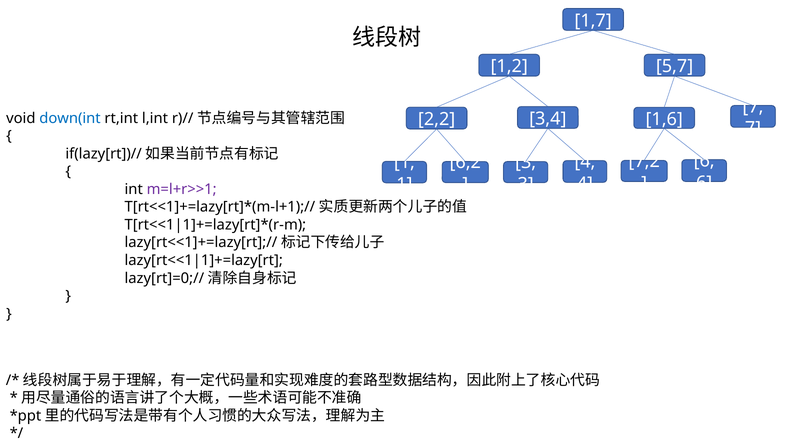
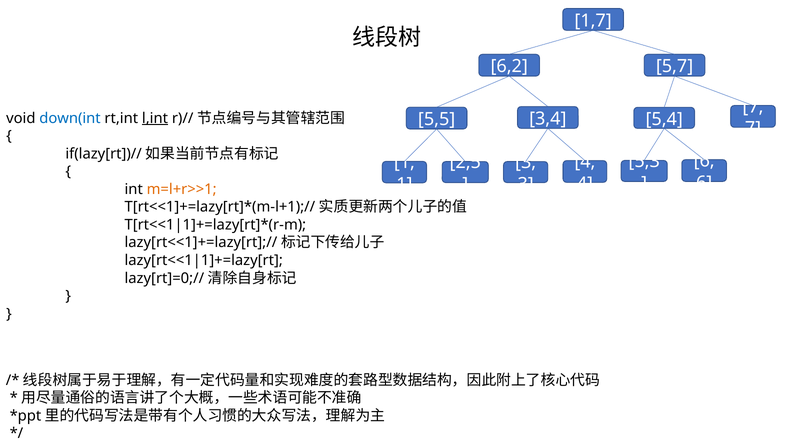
1,2: 1,2 -> 6,2
1,6: 1,6 -> 5,4
l,int underline: none -> present
2,2: 2,2 -> 5,5
7,2: 7,2 -> 5,3
6,2: 6,2 -> 2,5
m=l+r>>1 colour: purple -> orange
